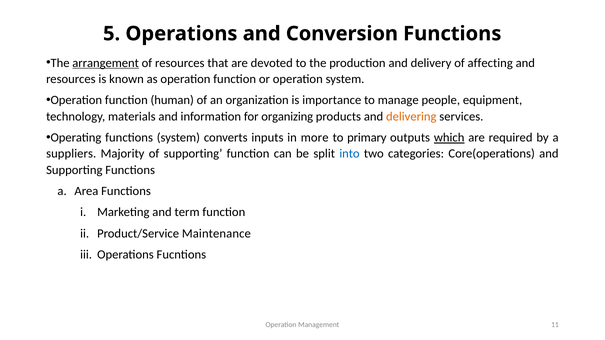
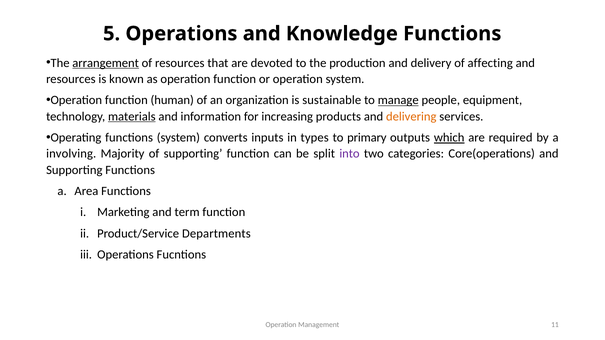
Conversion: Conversion -> Knowledge
importance: importance -> sustainable
manage underline: none -> present
materials underline: none -> present
organizing: organizing -> increasing
more: more -> types
suppliers: suppliers -> involving
into colour: blue -> purple
Maintenance: Maintenance -> Departments
